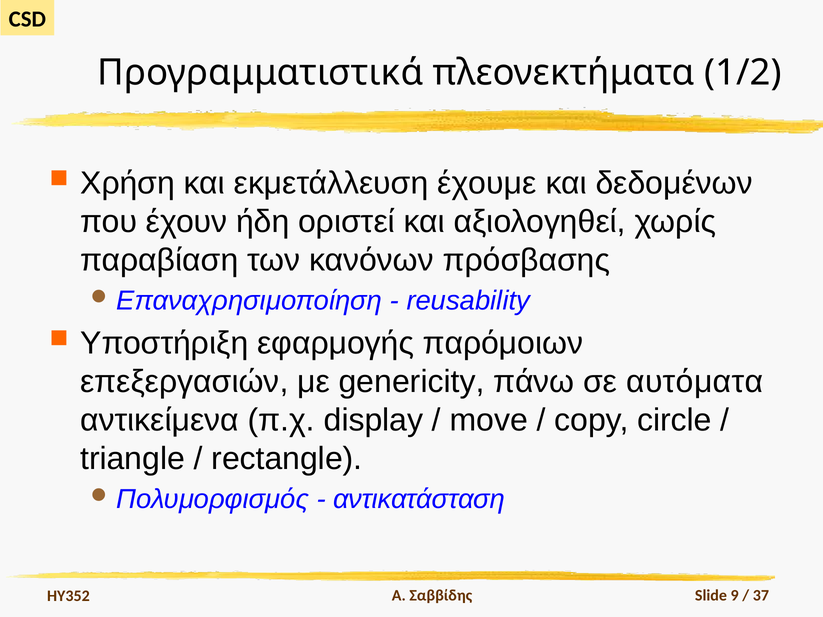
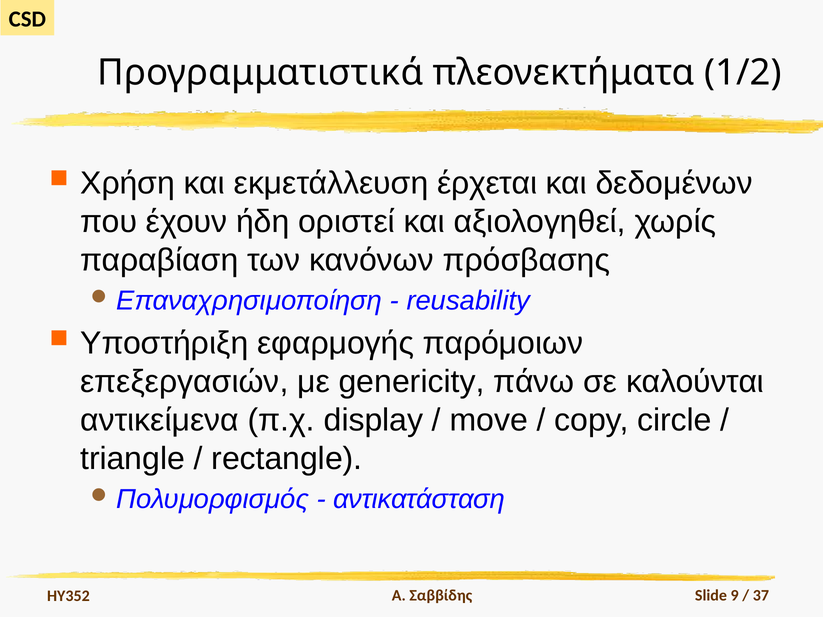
έχουμε: έχουμε -> έρχεται
αυτόματα: αυτόματα -> καλούνται
